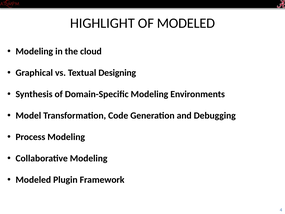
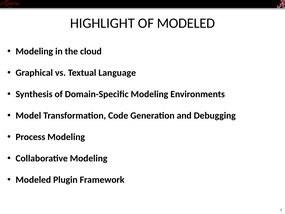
Designing: Designing -> Language
